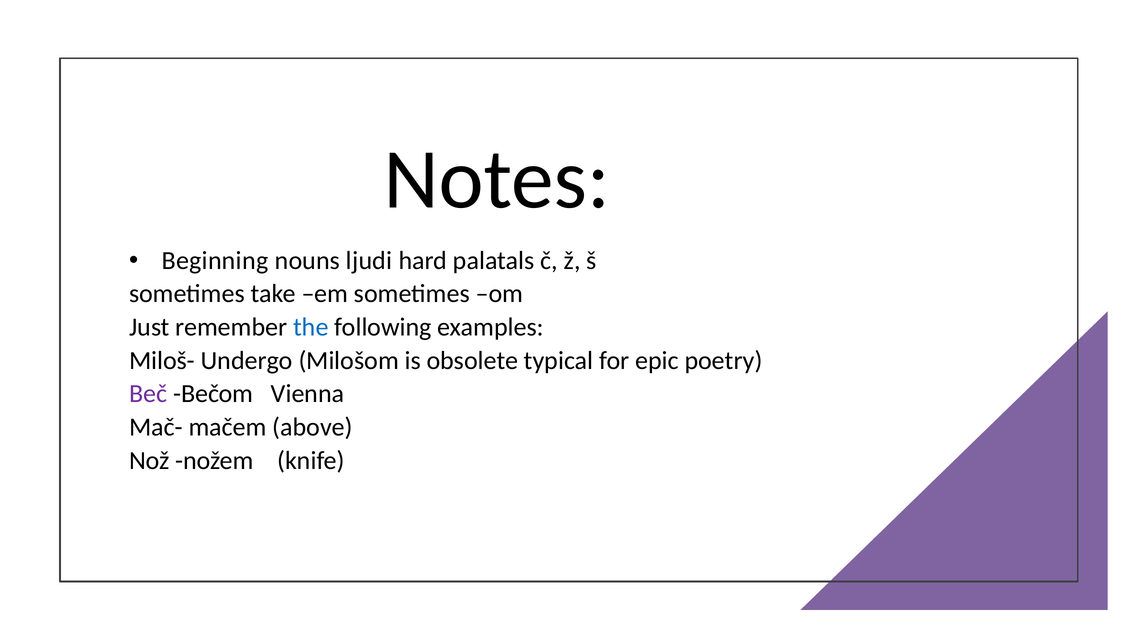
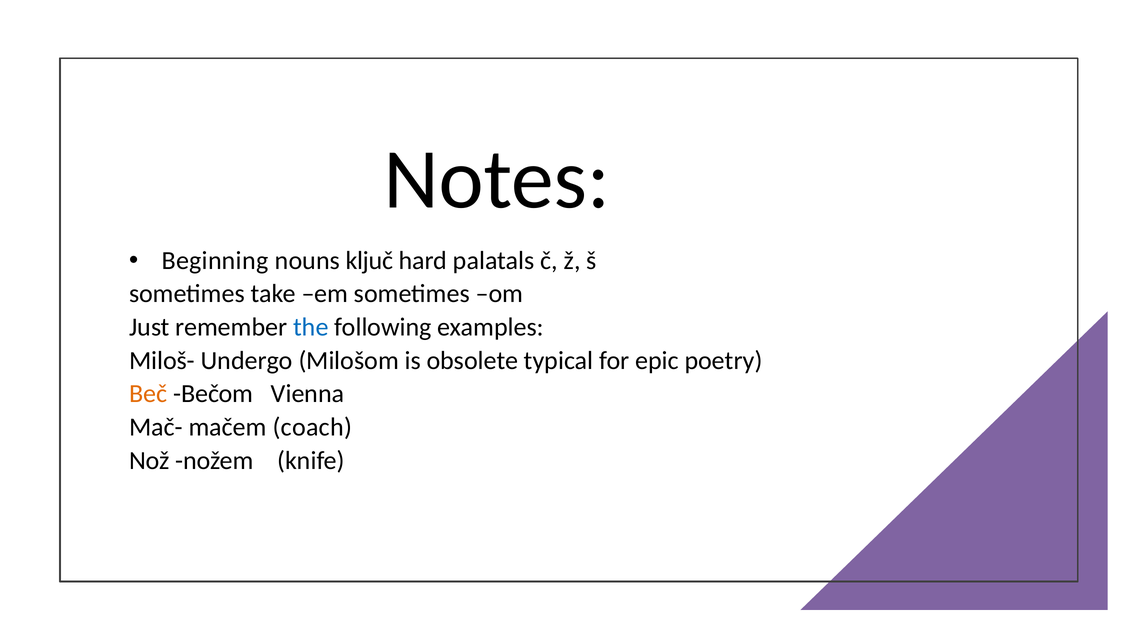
ljudi: ljudi -> ključ
Beč colour: purple -> orange
above: above -> coach
